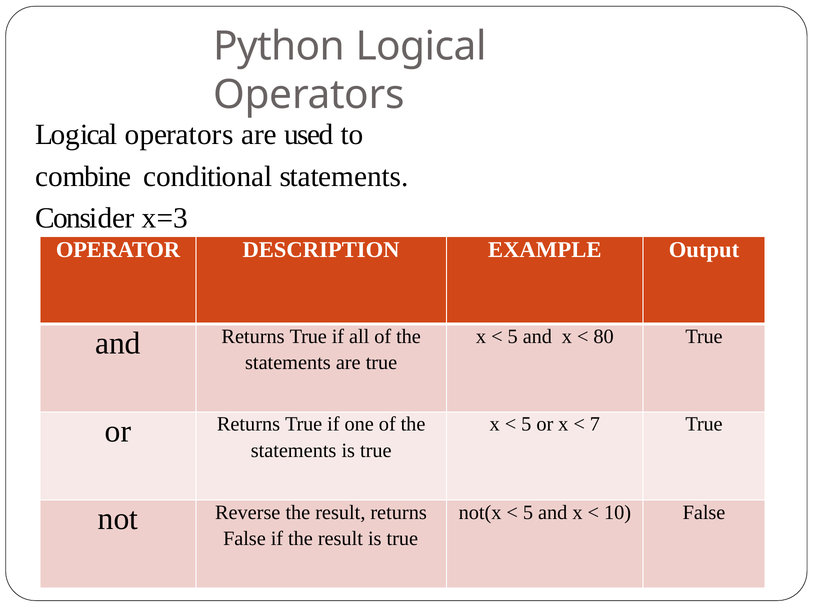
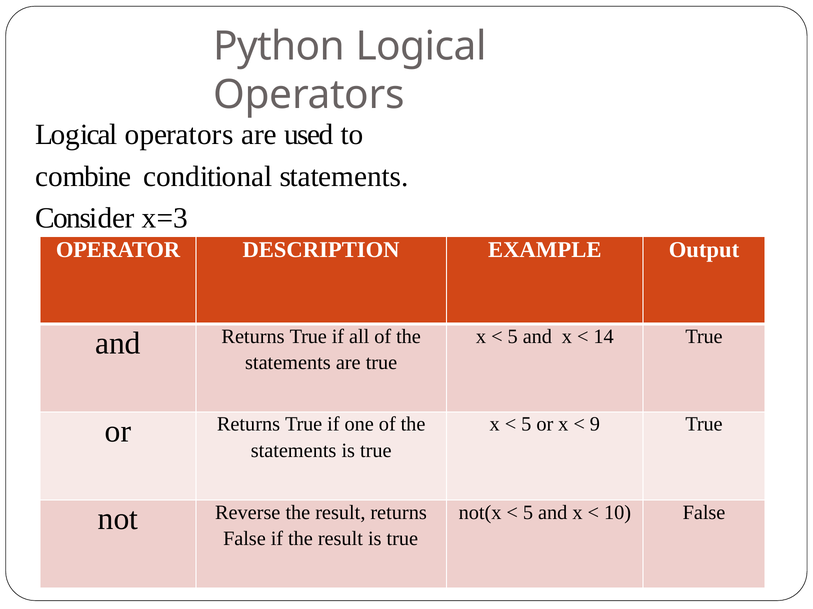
80: 80 -> 14
7: 7 -> 9
